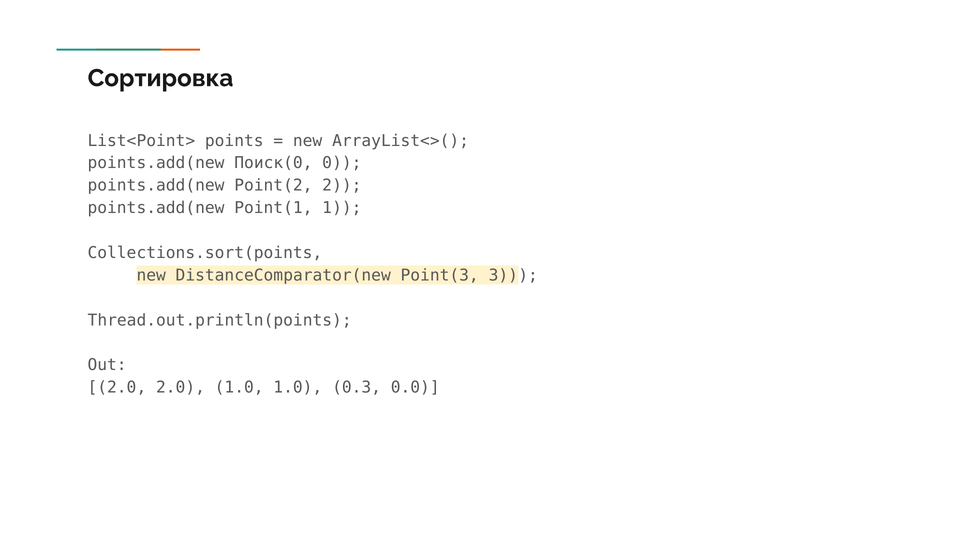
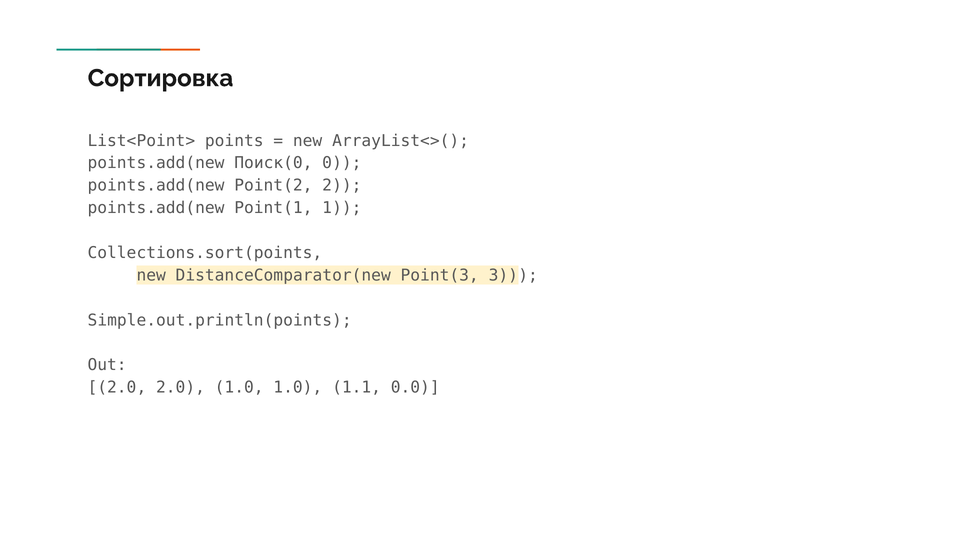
Thread.out.println(points: Thread.out.println(points -> Simple.out.println(points
0.3: 0.3 -> 1.1
